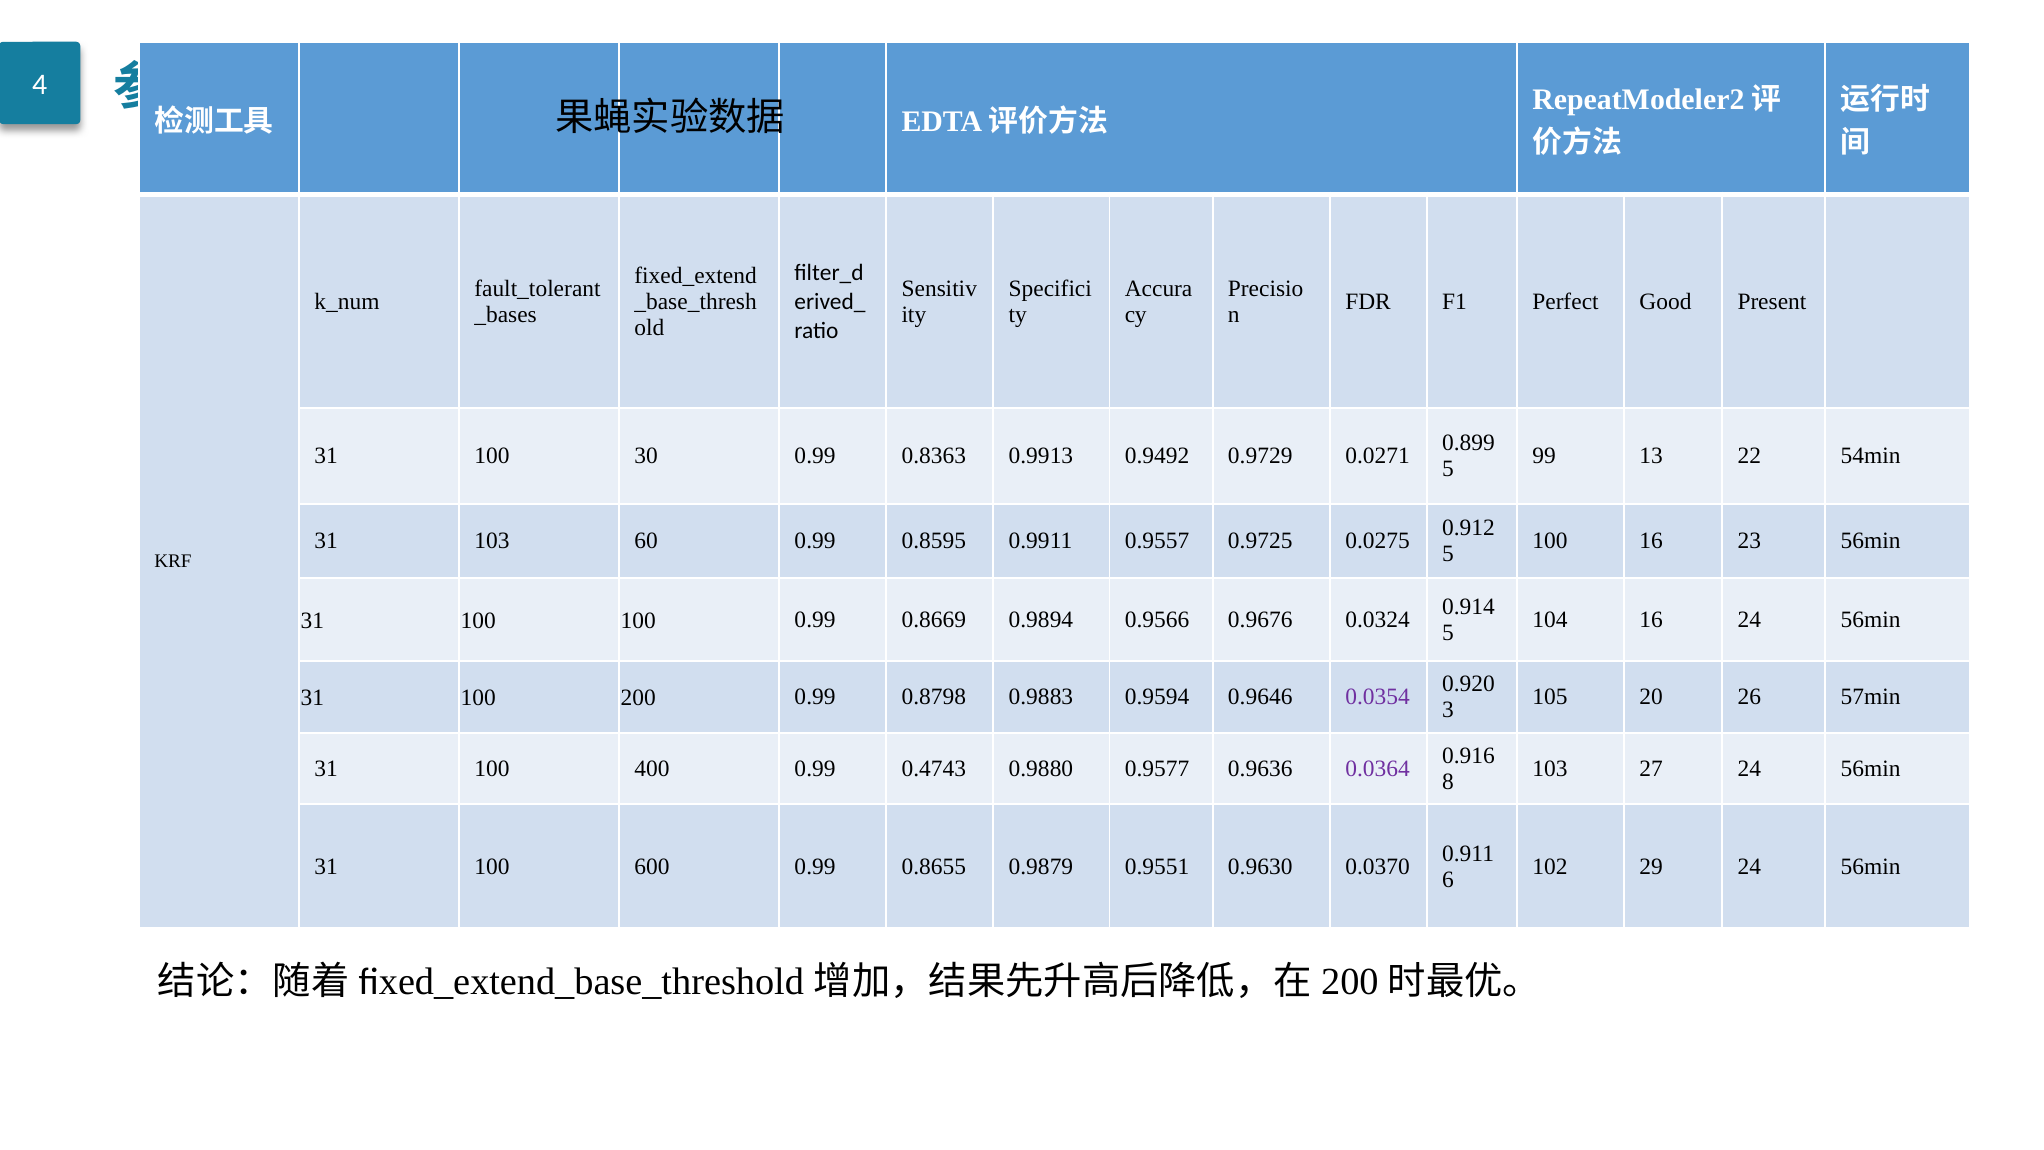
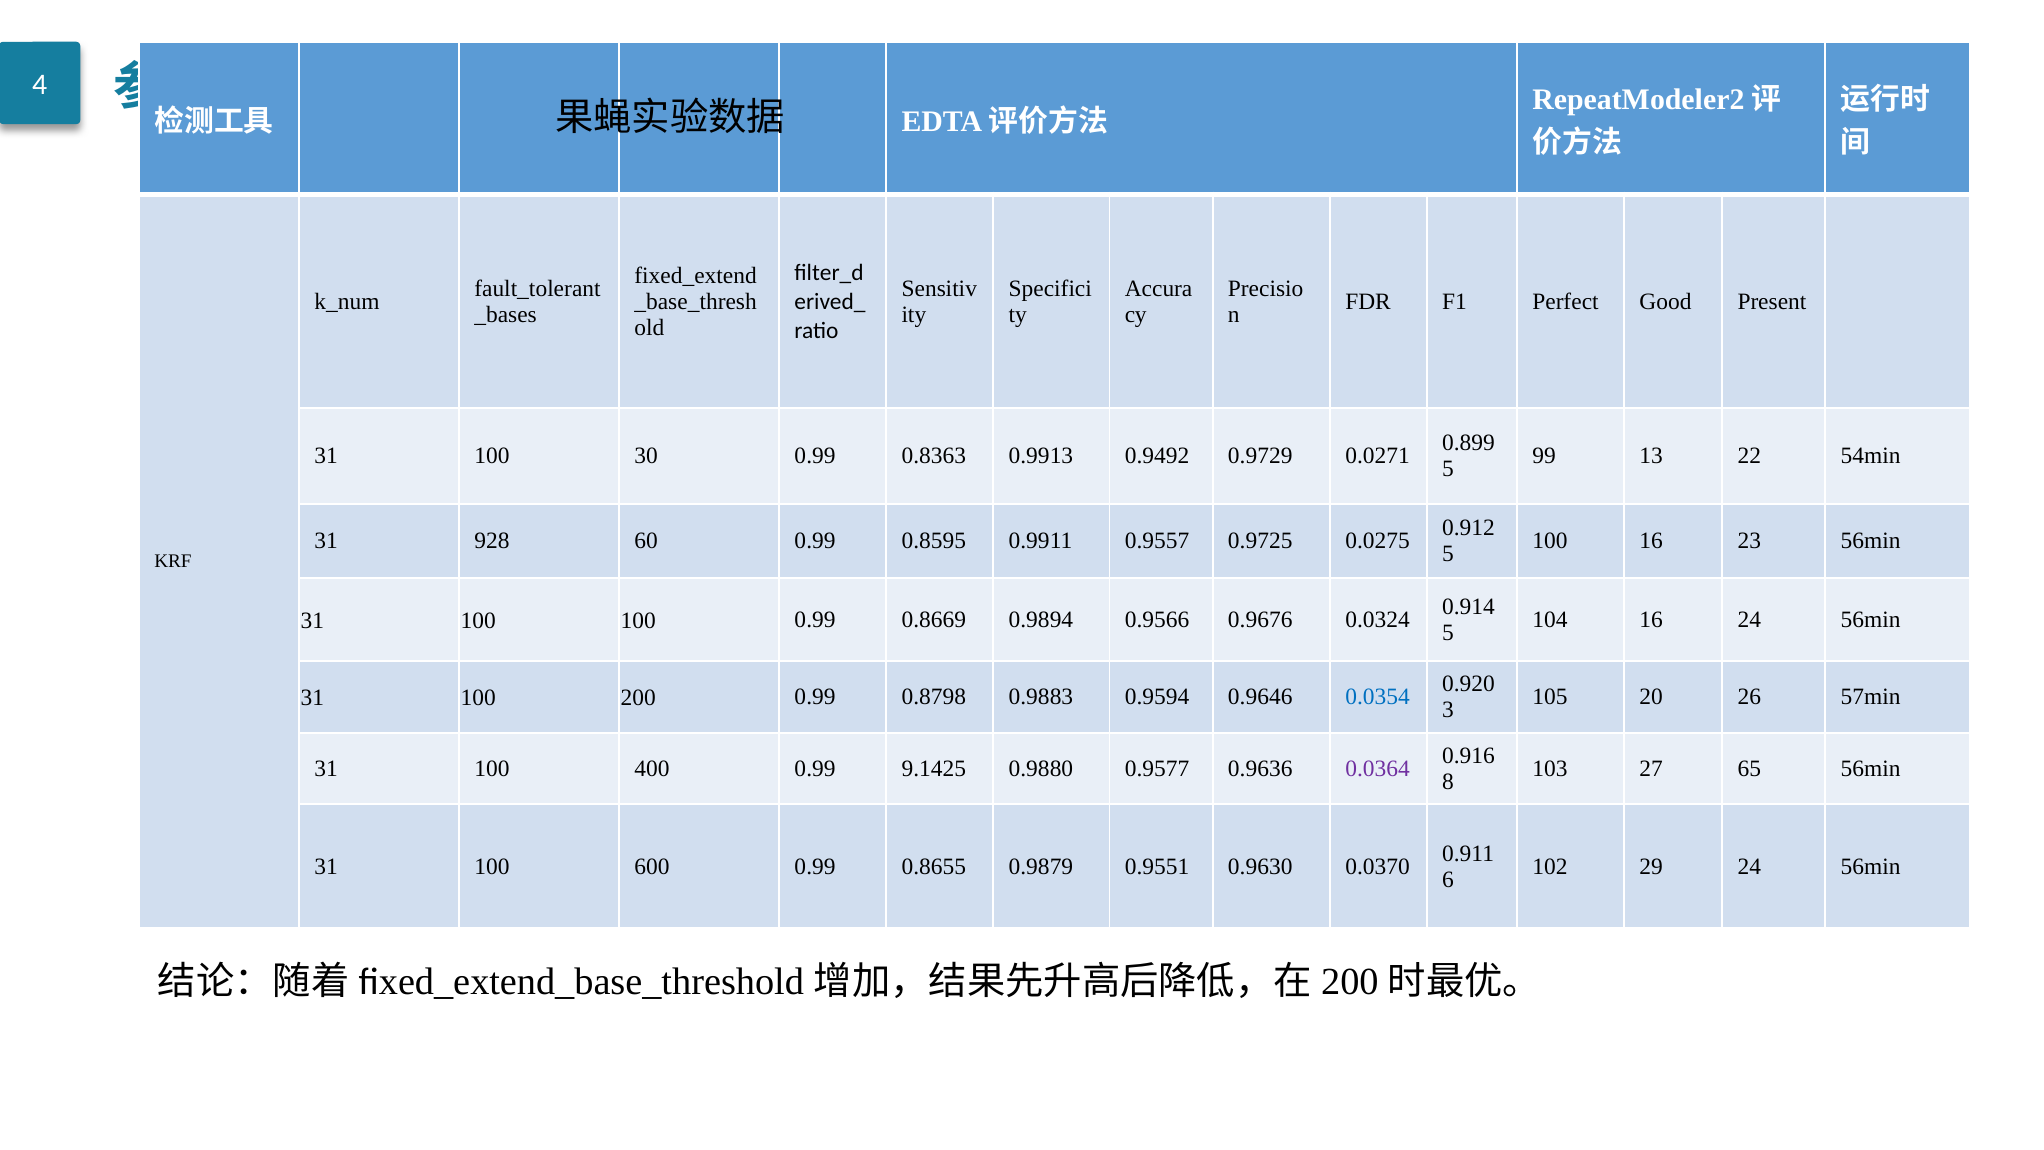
31 103: 103 -> 928
0.0354 colour: purple -> blue
0.4743: 0.4743 -> 9.1425
27 24: 24 -> 65
